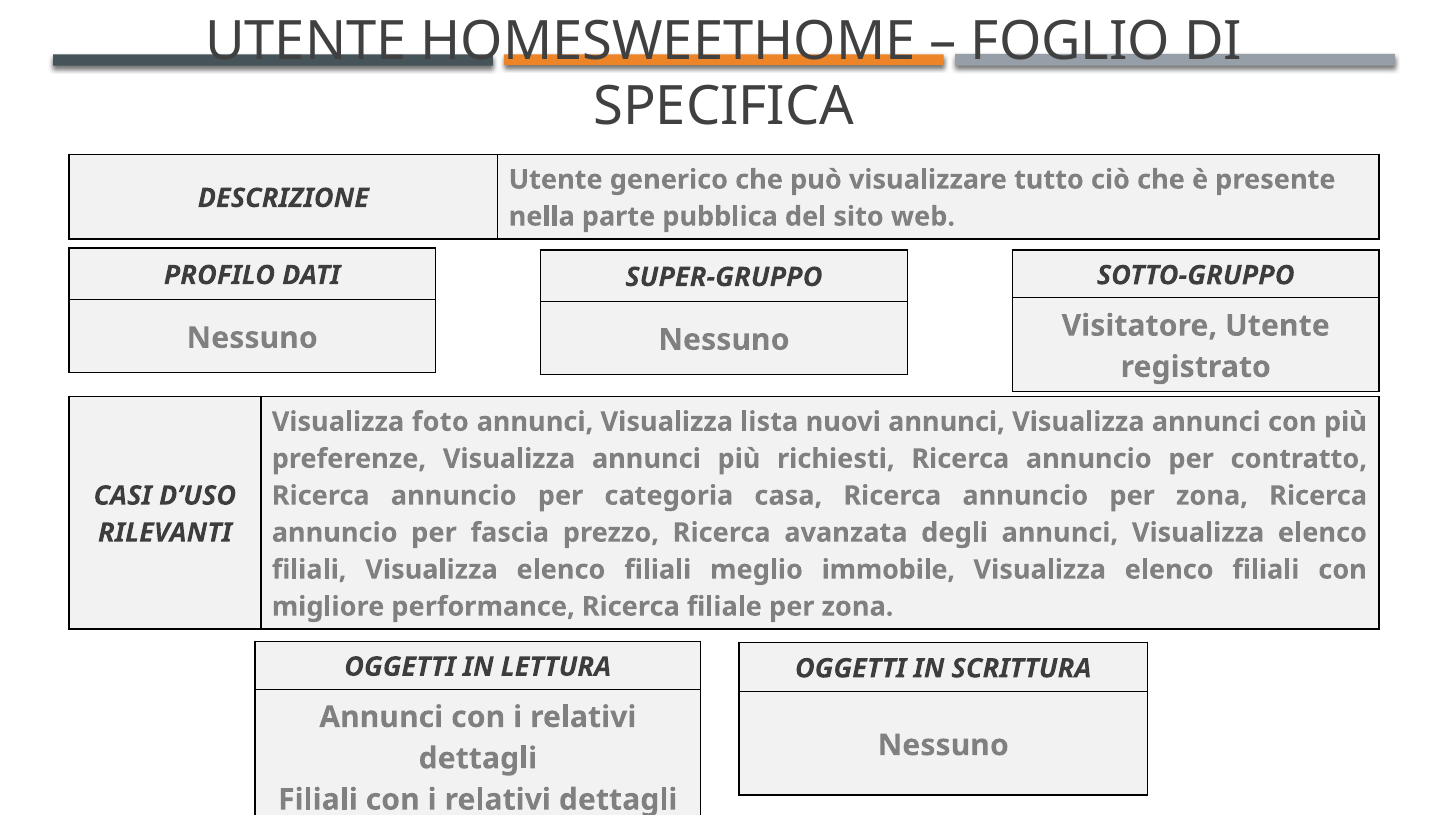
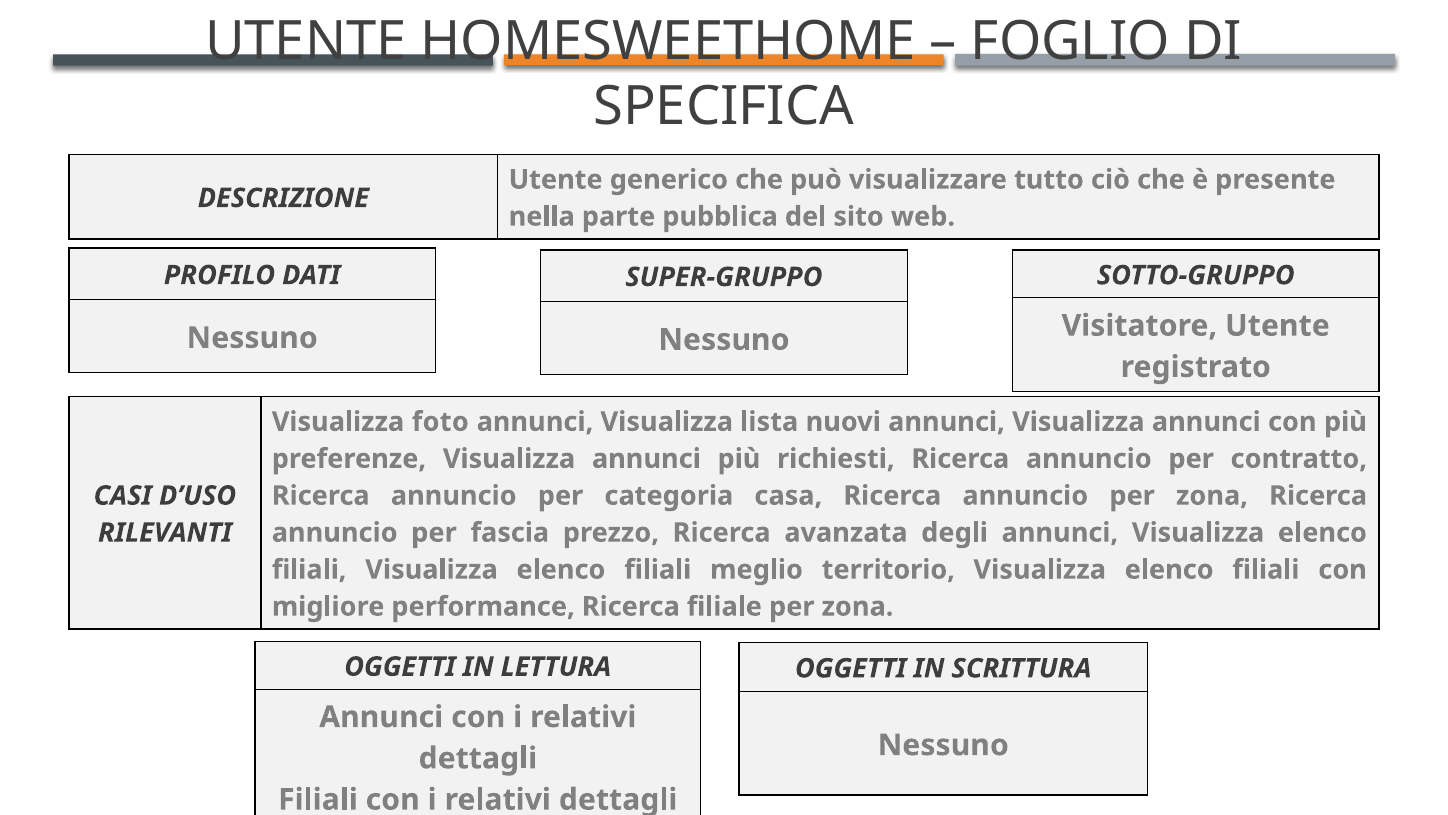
immobile: immobile -> territorio
